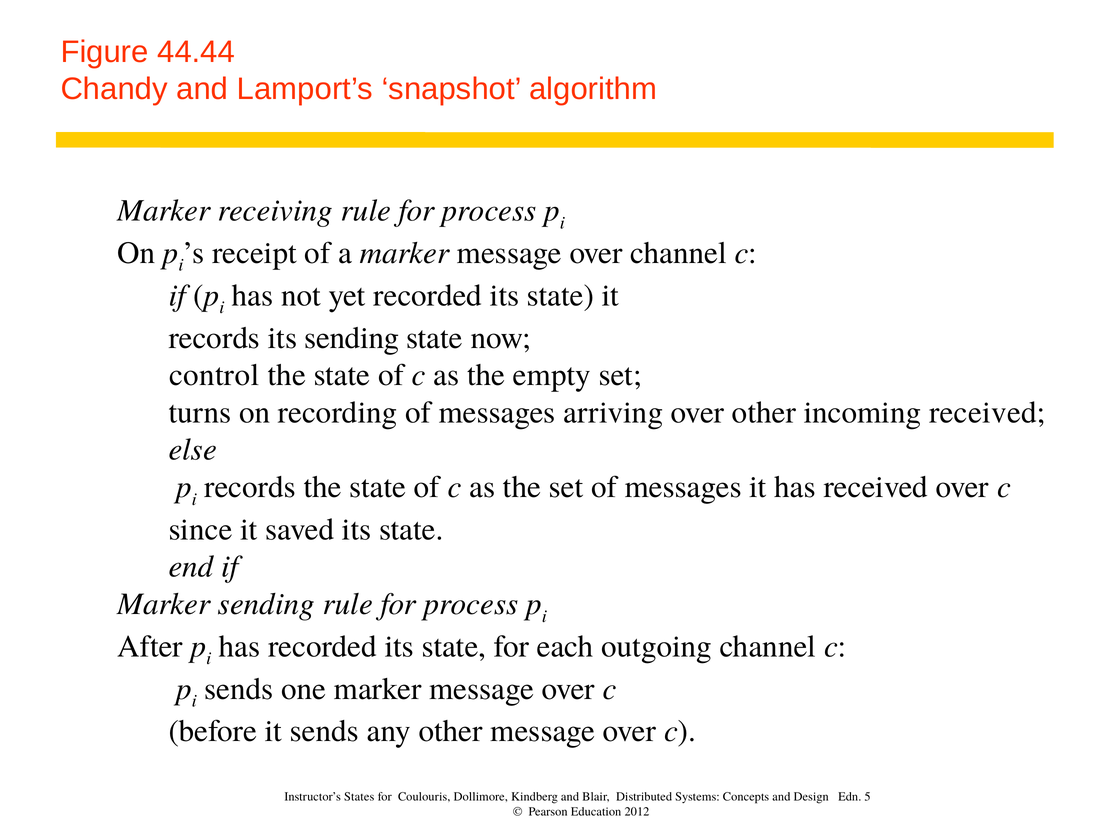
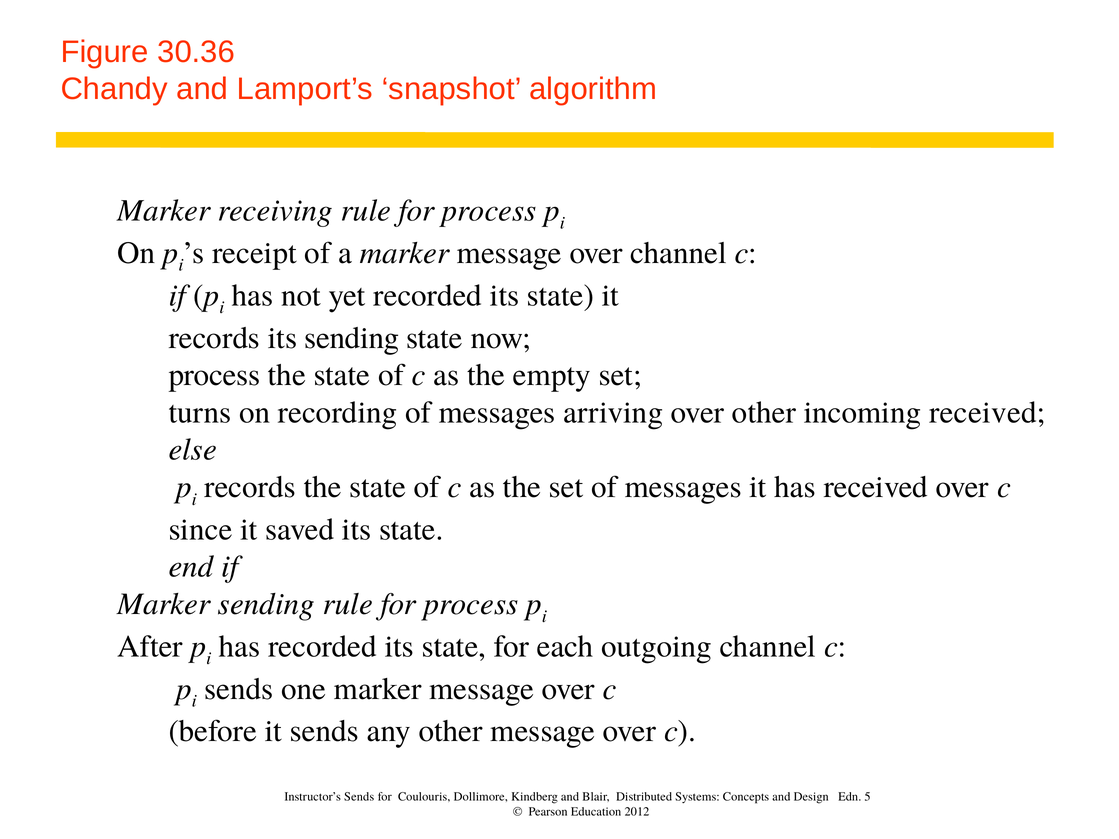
44.44: 44.44 -> 30.36
control at (214, 375): control -> process
Instructor’s States: States -> Sends
